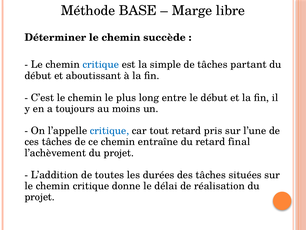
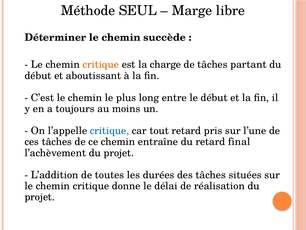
BASE: BASE -> SEUL
critique at (101, 64) colour: blue -> orange
simple: simple -> charge
